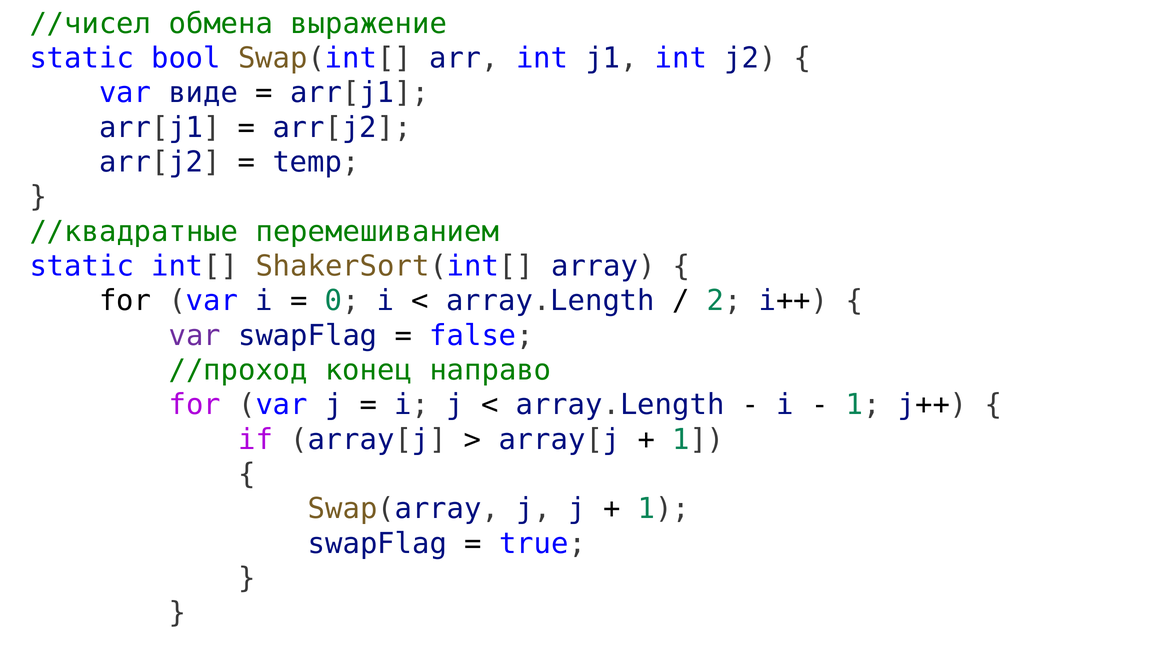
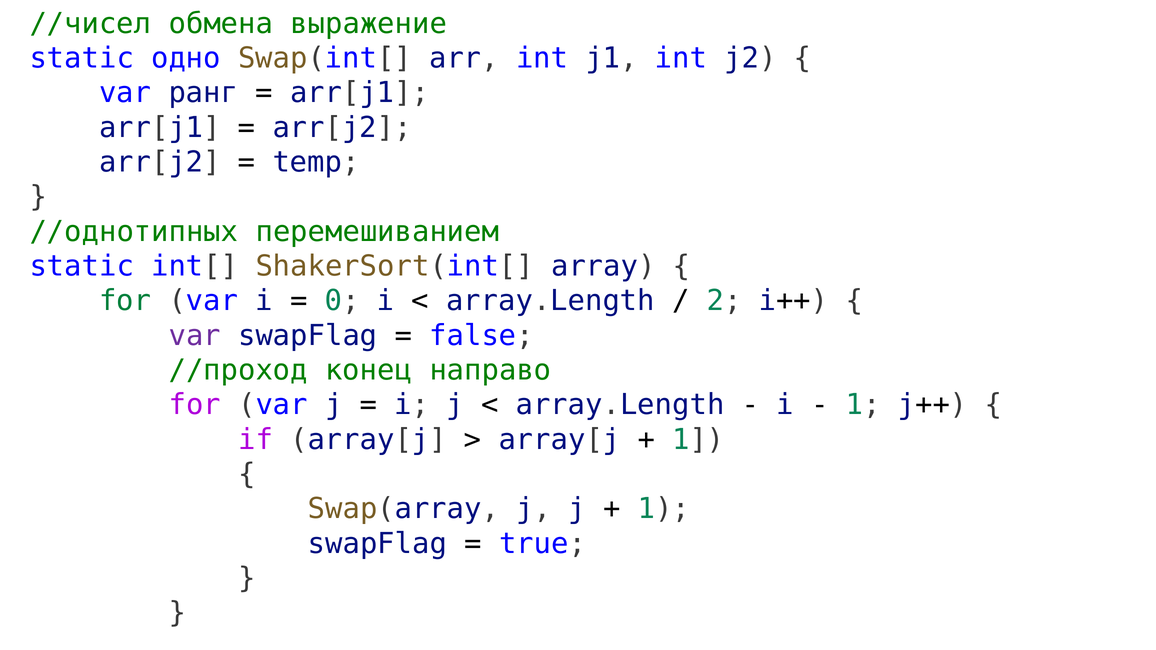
bool: bool -> одно
виде: виде -> ранг
//квадратные: //квадратные -> //однотипных
for at (125, 301) colour: black -> green
